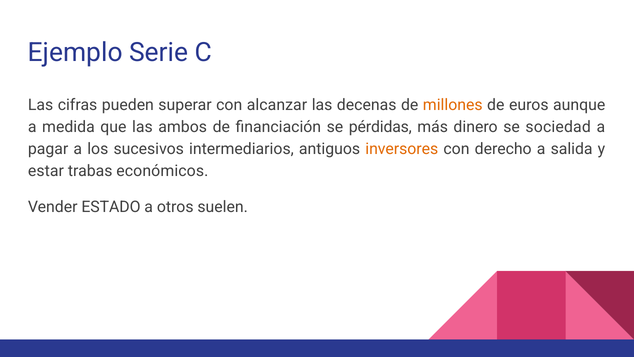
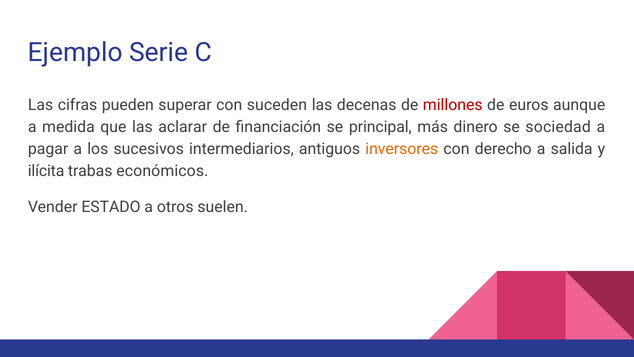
alcanzar: alcanzar -> suceden
millones colour: orange -> red
ambos: ambos -> aclarar
pérdidas: pérdidas -> principal
estar: estar -> ilícita
